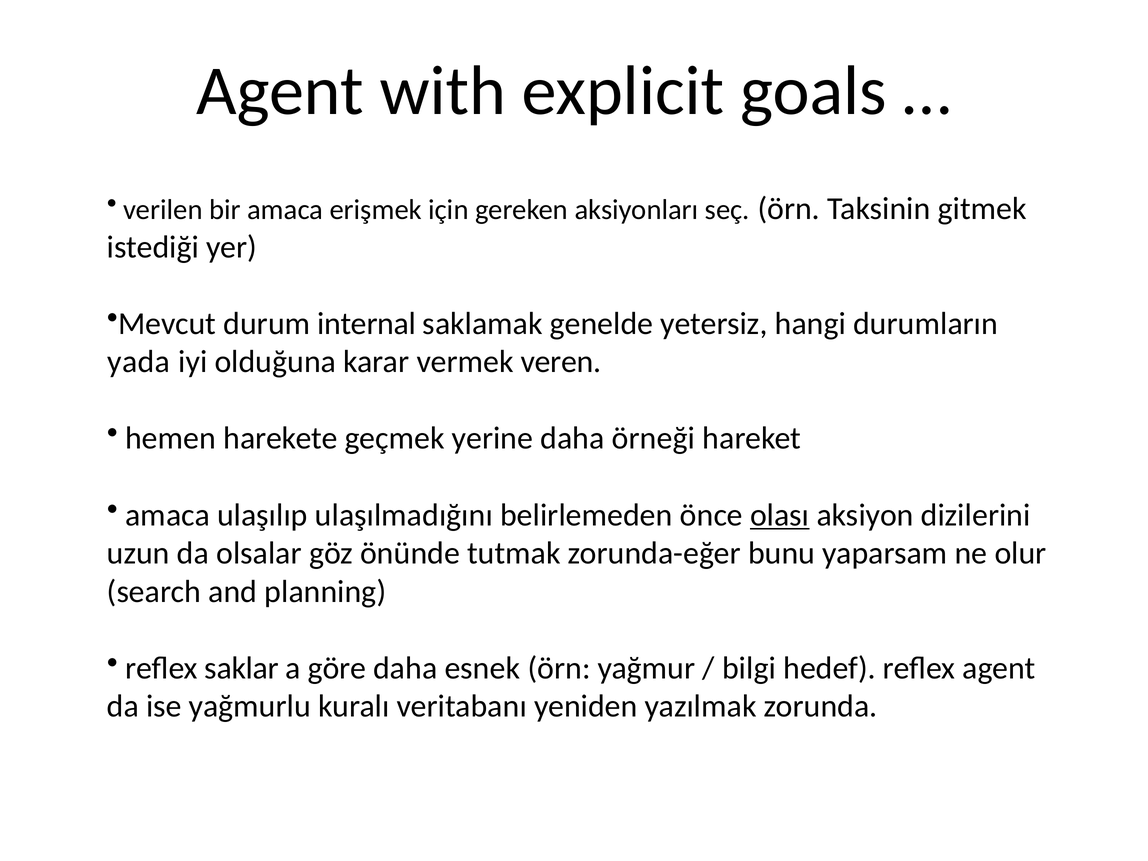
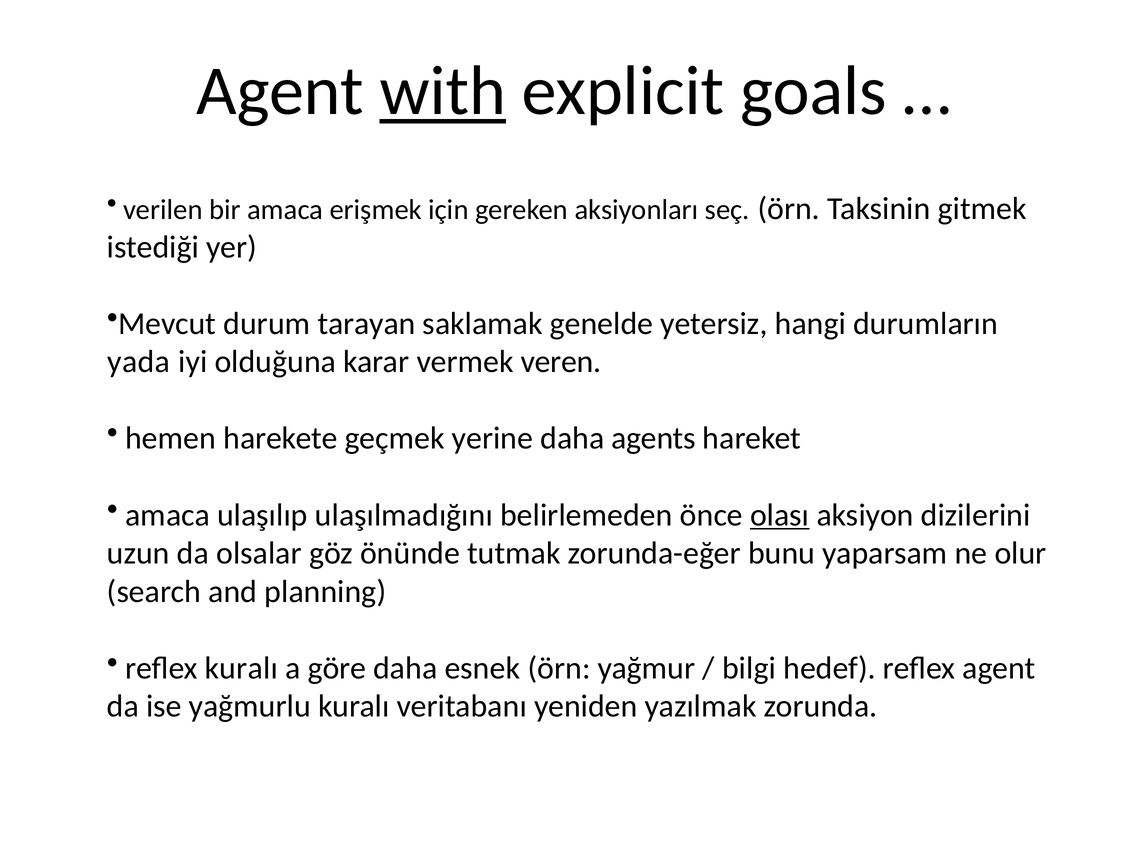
with underline: none -> present
internal: internal -> tarayan
örneği: örneği -> agents
reflex saklar: saklar -> kuralı
